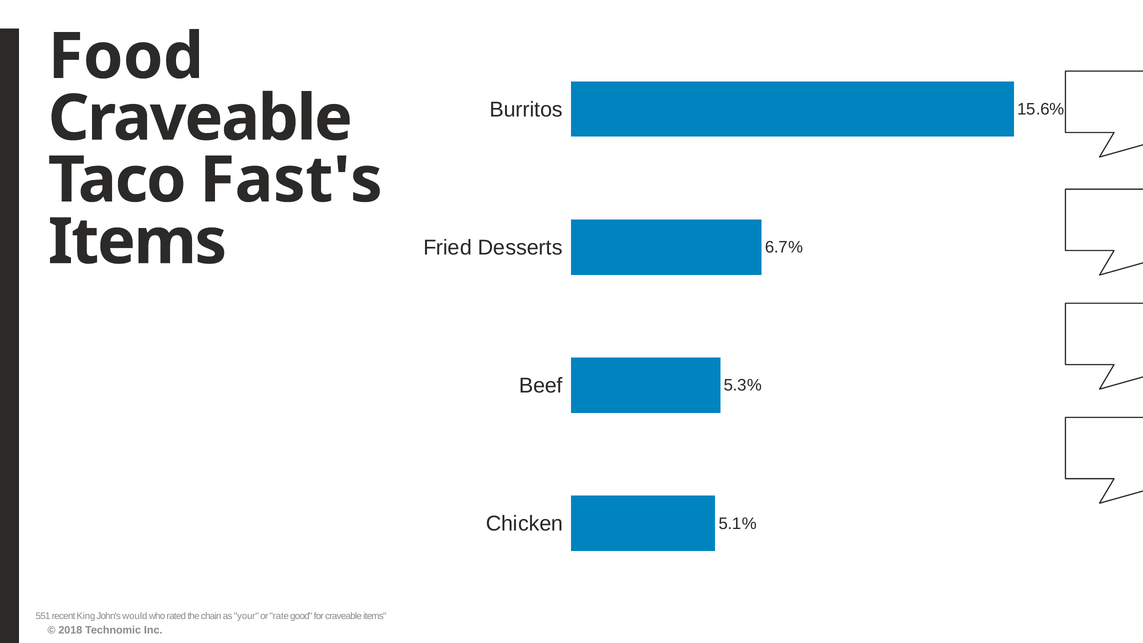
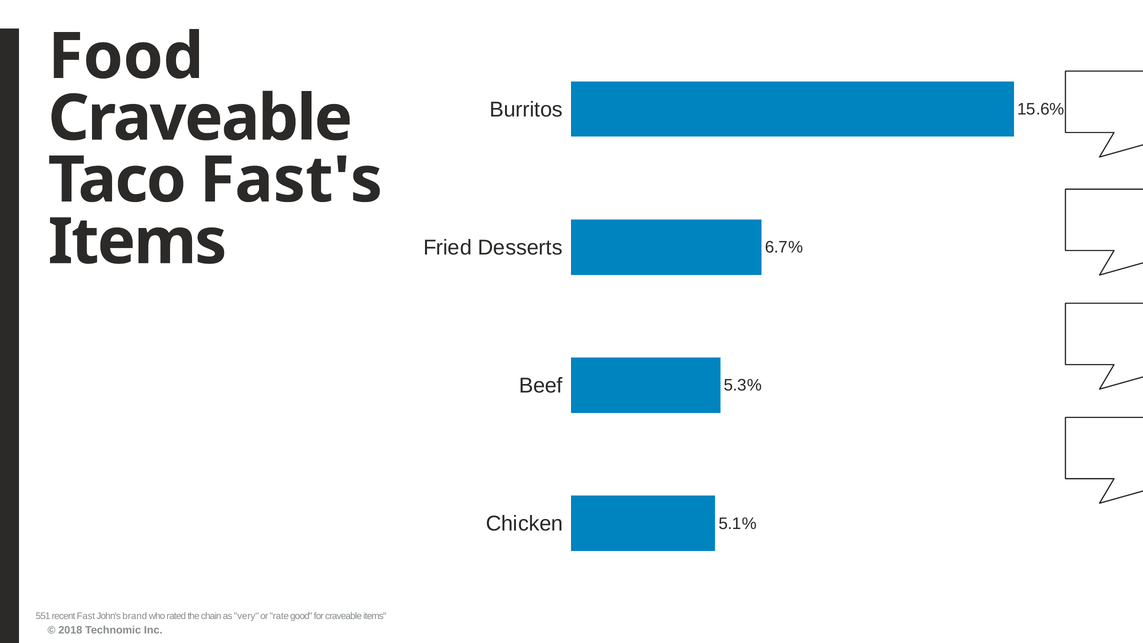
King: King -> Fast
would: would -> brand
your: your -> very
